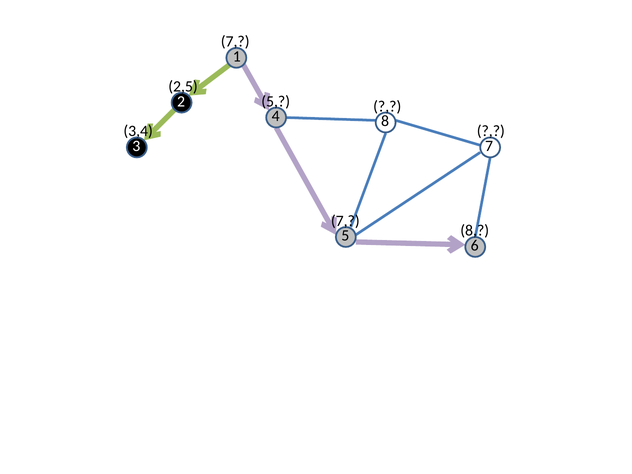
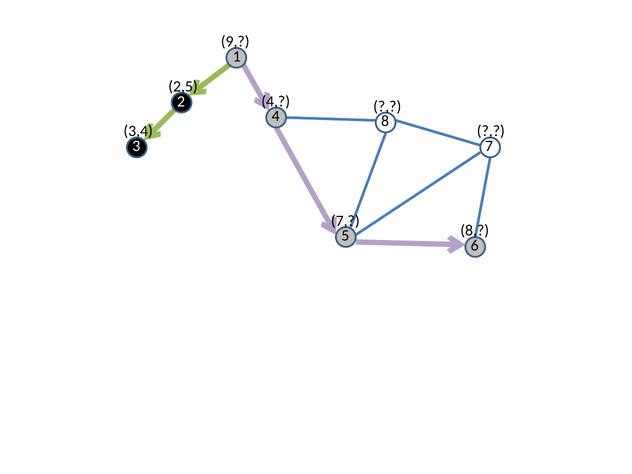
7 at (235, 42): 7 -> 9
5 at (276, 101): 5 -> 4
